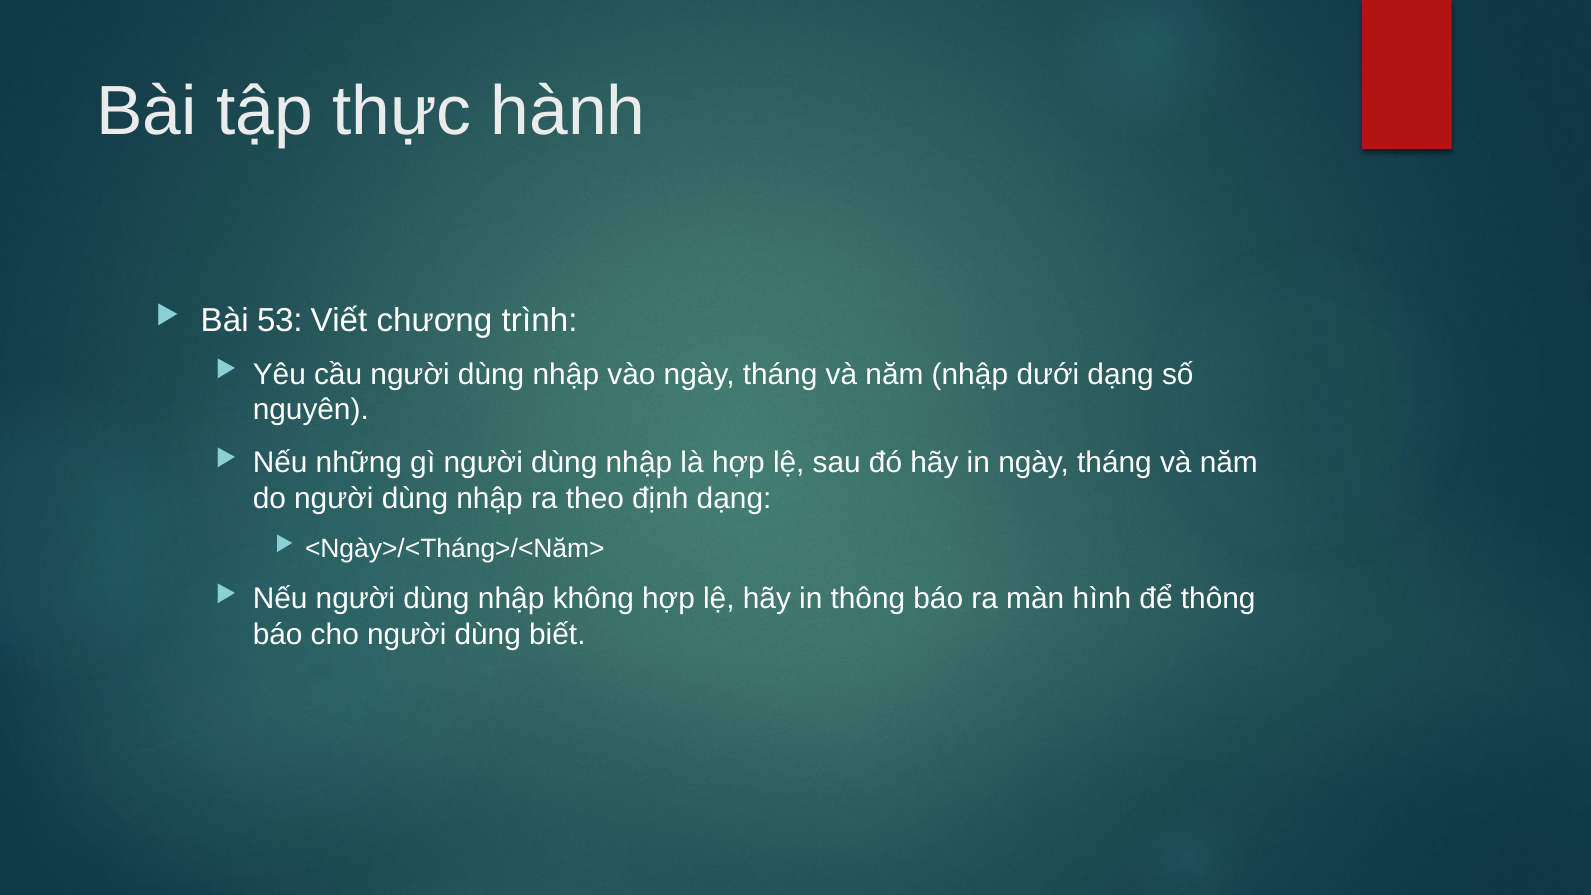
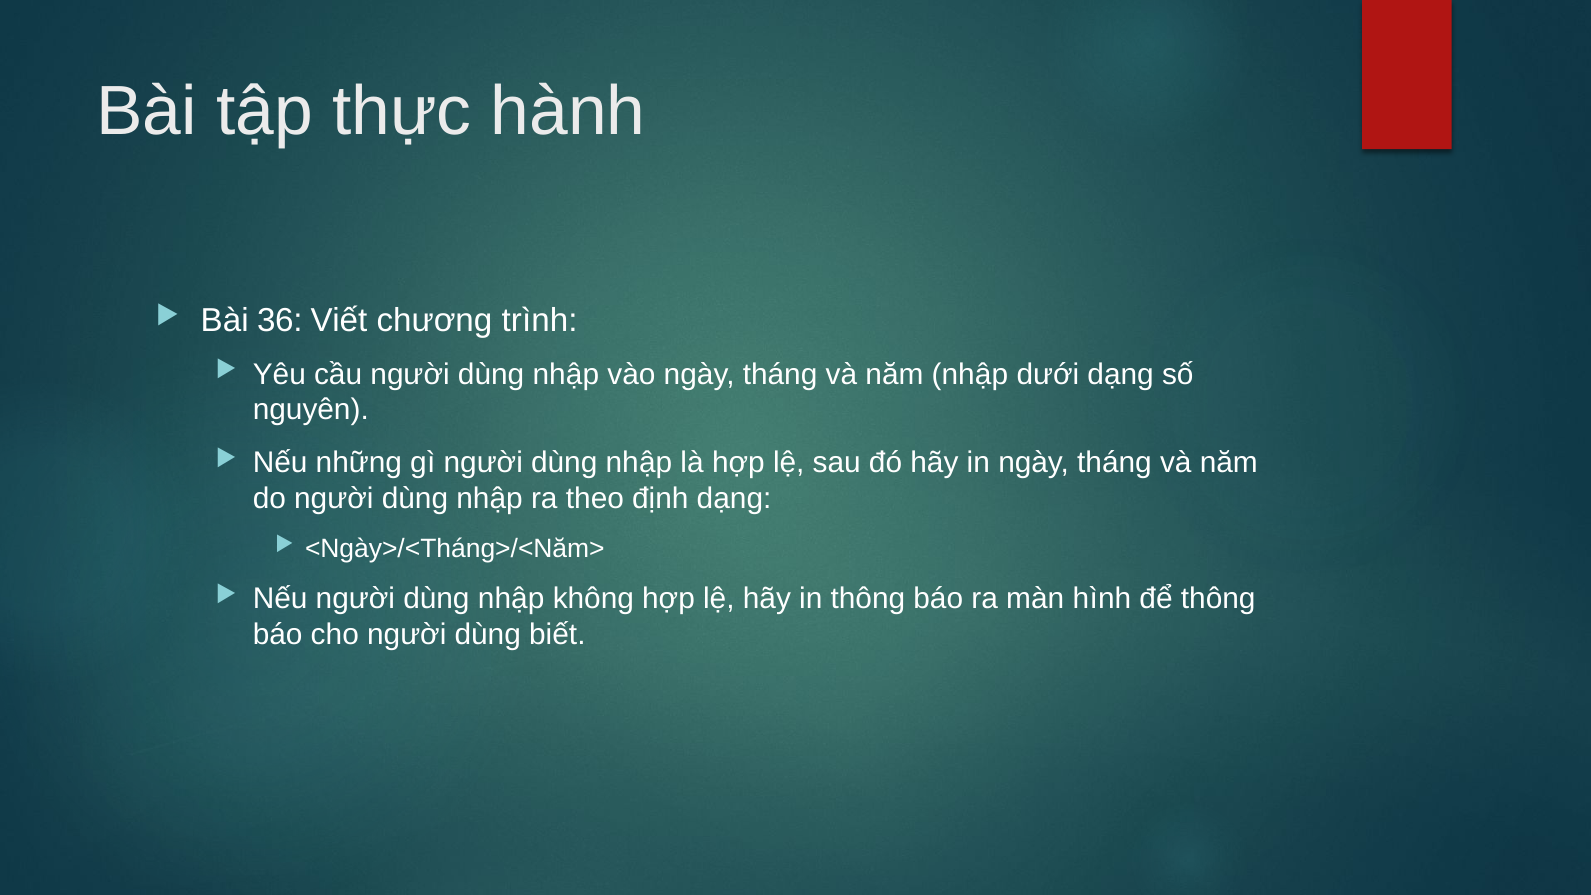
53: 53 -> 36
